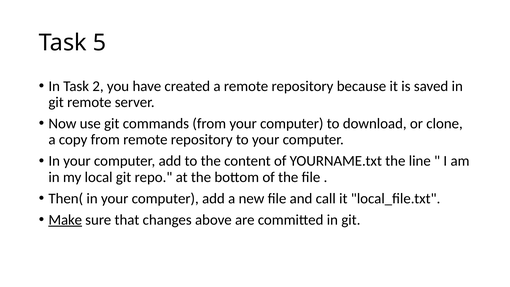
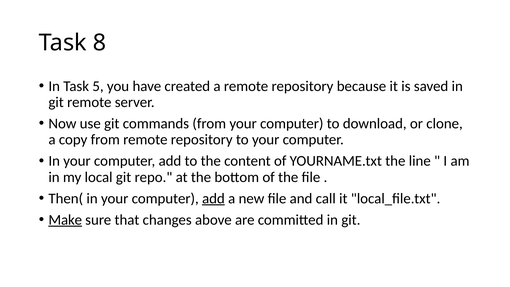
5: 5 -> 8
2: 2 -> 5
add at (213, 198) underline: none -> present
